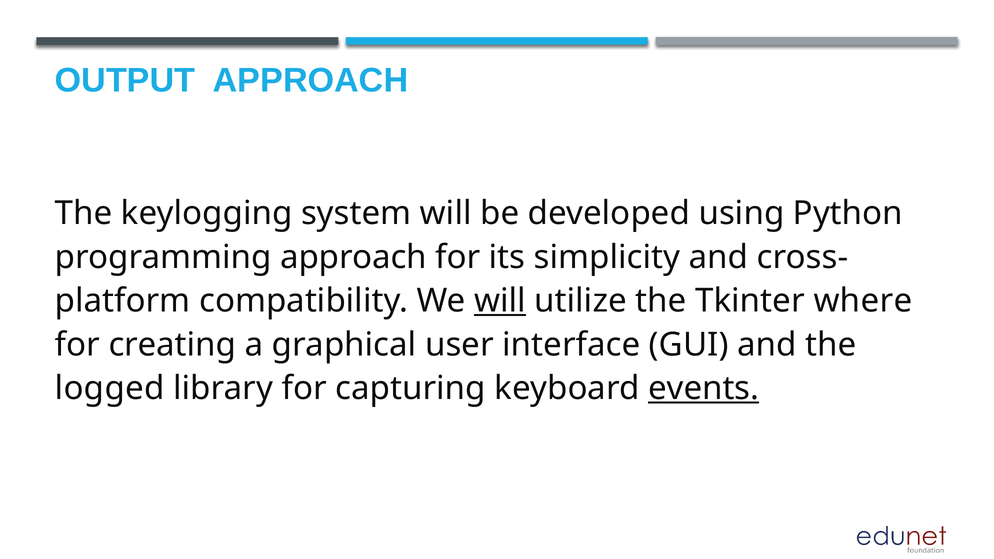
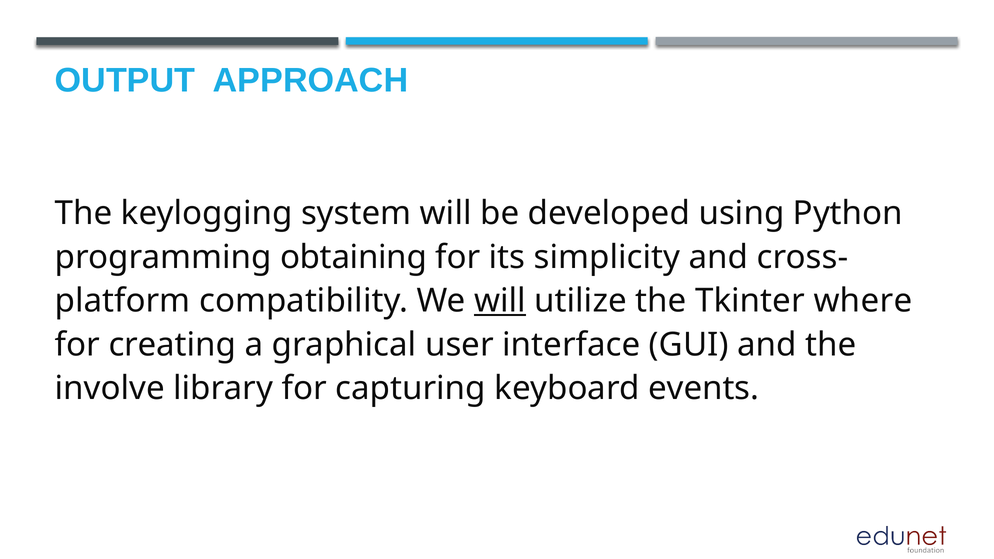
programming approach: approach -> obtaining
logged: logged -> involve
events underline: present -> none
